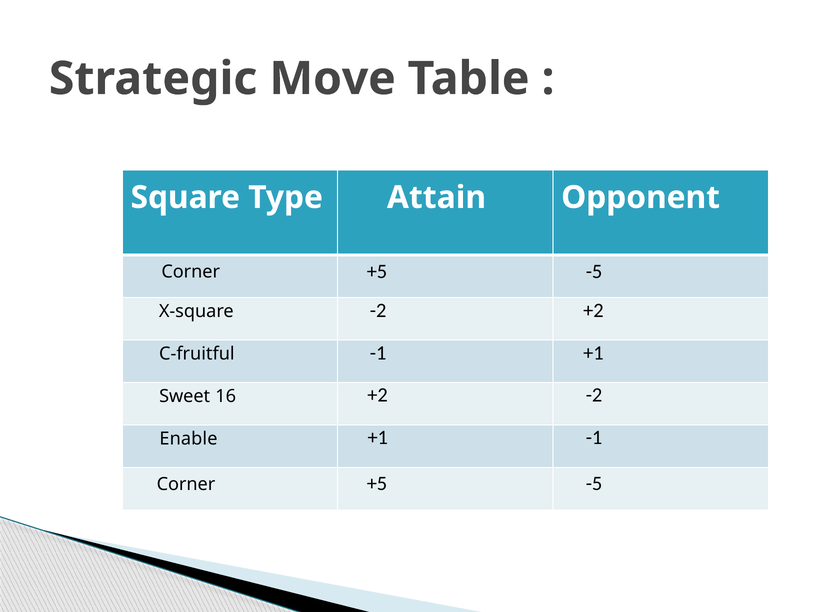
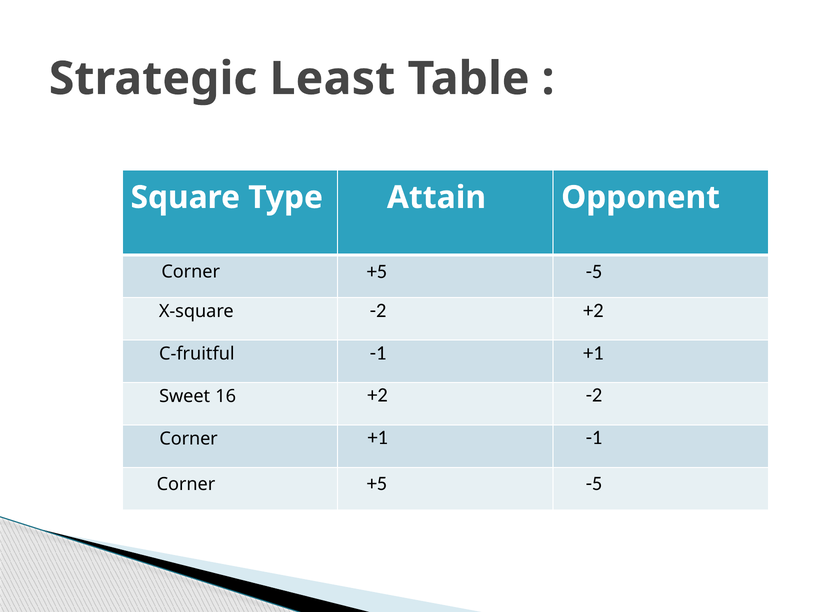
Move: Move -> Least
Enable at (188, 439): Enable -> Corner
